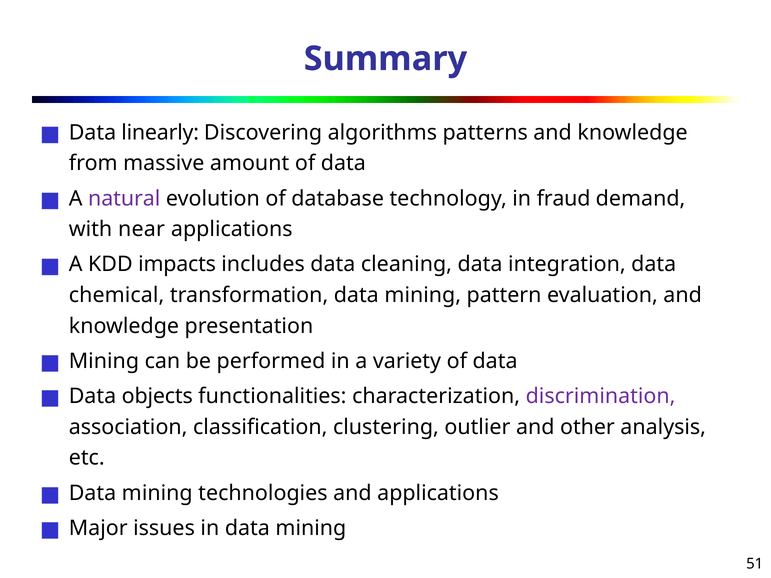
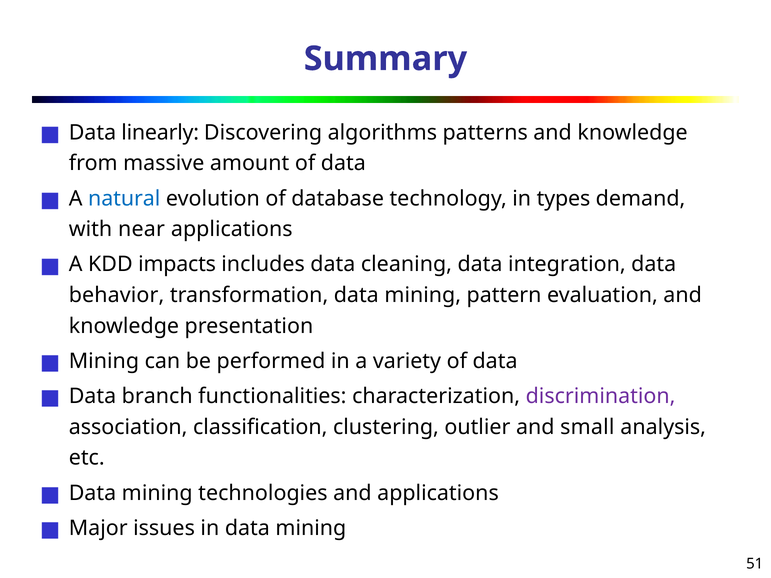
natural colour: purple -> blue
fraud: fraud -> types
chemical: chemical -> behavior
objects: objects -> branch
other: other -> small
